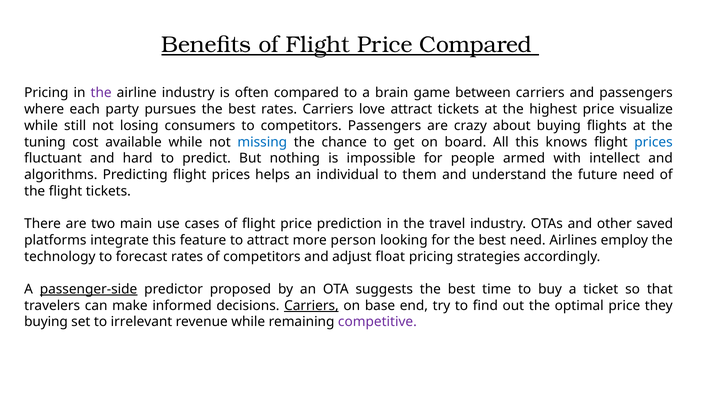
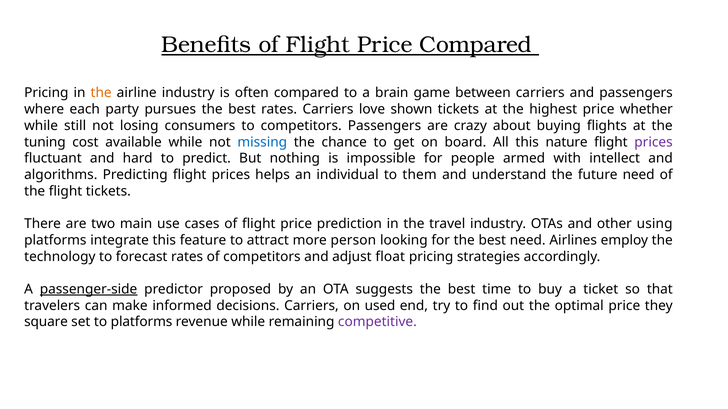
the at (101, 93) colour: purple -> orange
love attract: attract -> shown
visualize: visualize -> whether
knows: knows -> nature
prices at (654, 142) colour: blue -> purple
saved: saved -> using
Carriers at (311, 306) underline: present -> none
base: base -> used
buying at (46, 322): buying -> square
to irrelevant: irrelevant -> platforms
